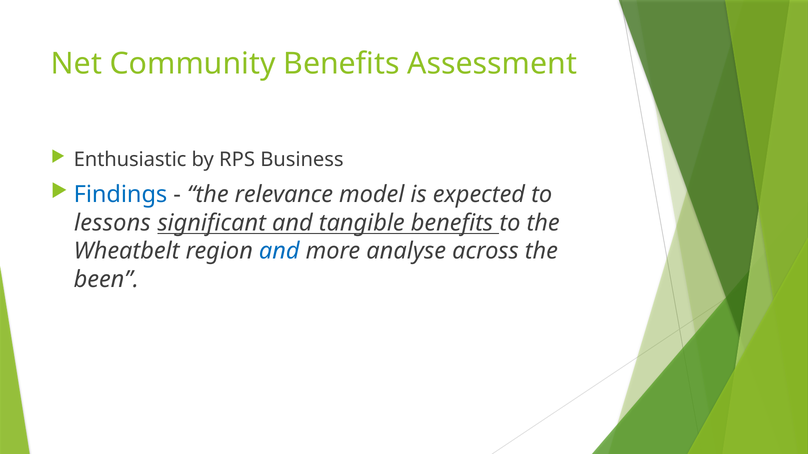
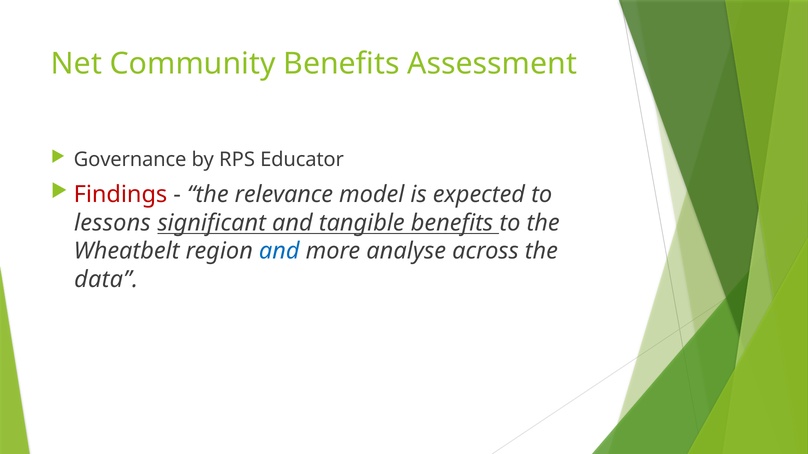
Enthusiastic: Enthusiastic -> Governance
Business: Business -> Educator
Findings colour: blue -> red
been: been -> data
